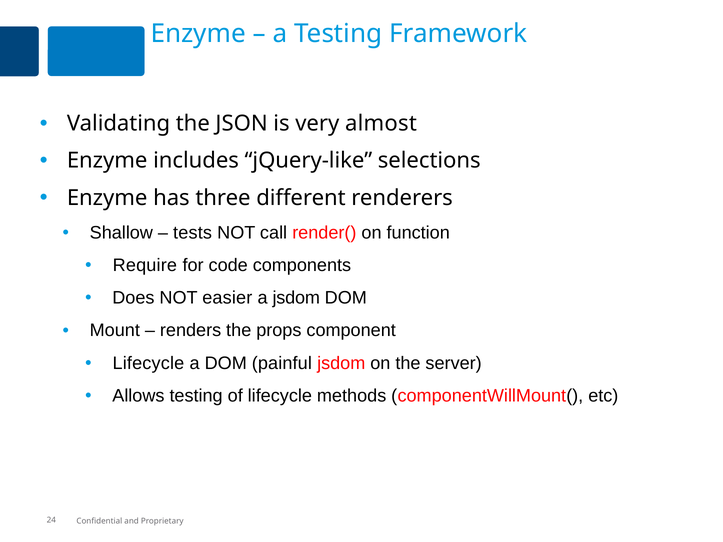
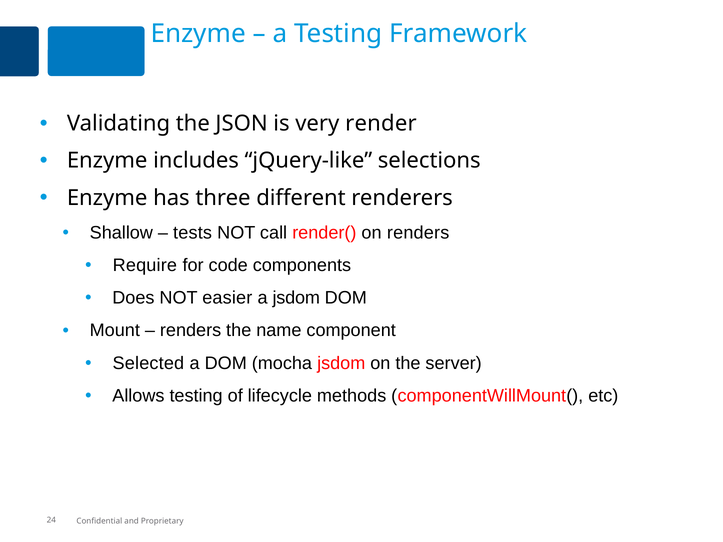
almost: almost -> render
on function: function -> renders
props: props -> name
Lifecycle at (148, 363): Lifecycle -> Selected
painful: painful -> mocha
